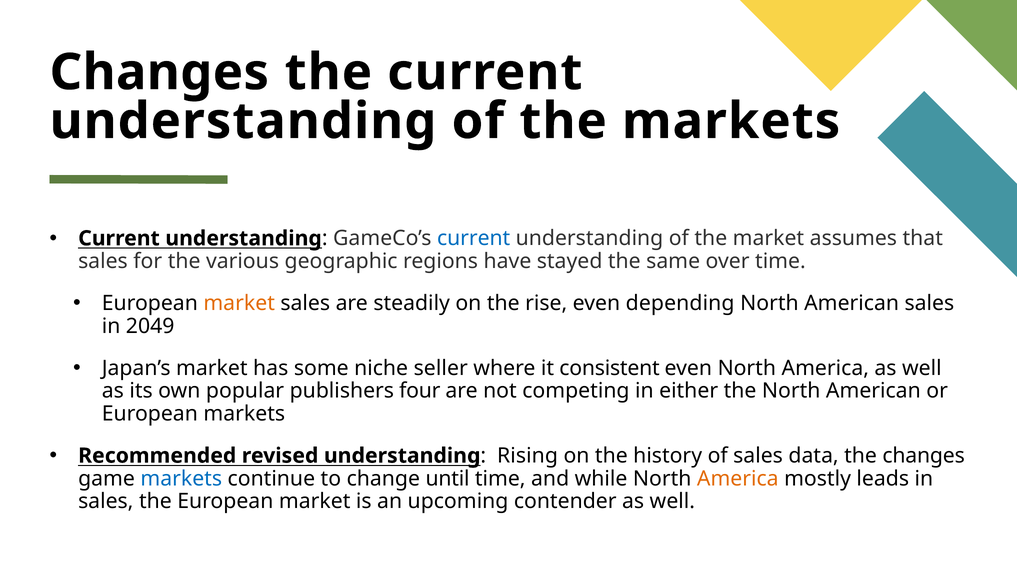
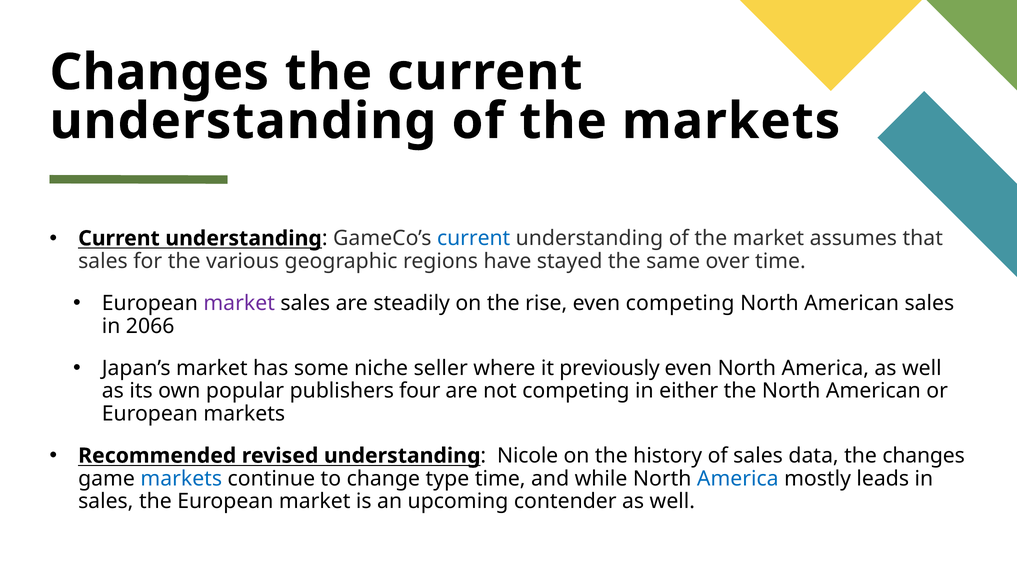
market at (239, 303) colour: orange -> purple
even depending: depending -> competing
2049: 2049 -> 2066
consistent: consistent -> previously
Rising: Rising -> Nicole
until: until -> type
America at (738, 479) colour: orange -> blue
